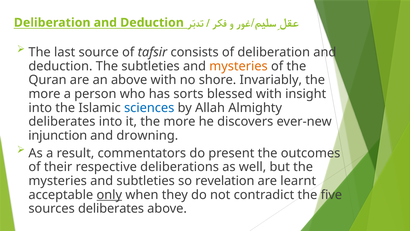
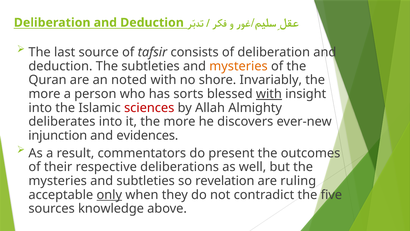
an above: above -> noted
with at (269, 94) underline: none -> present
sciences colour: blue -> red
drowning: drowning -> evidences
learnt: learnt -> ruling
sources deliberates: deliberates -> knowledge
